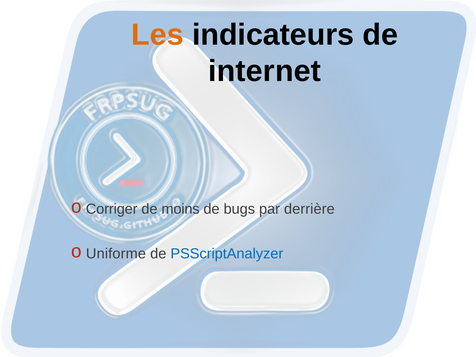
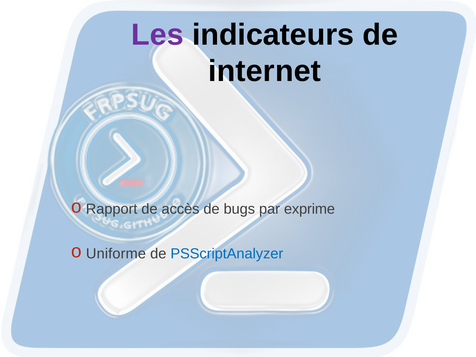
Les colour: orange -> purple
Corriger: Corriger -> Rapport
moins: moins -> accès
derrière: derrière -> exprime
